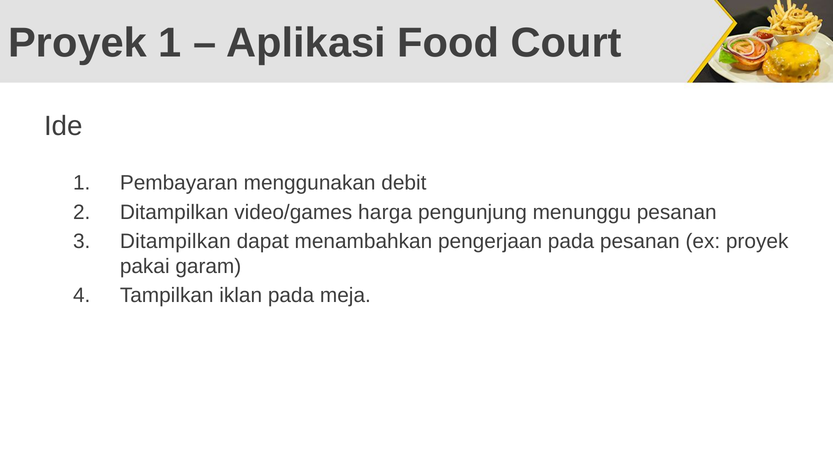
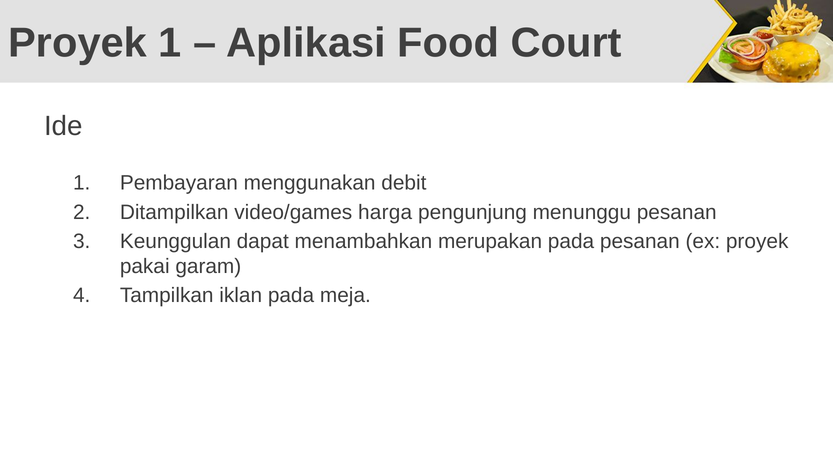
Ditampilkan at (175, 241): Ditampilkan -> Keunggulan
pengerjaan: pengerjaan -> merupakan
